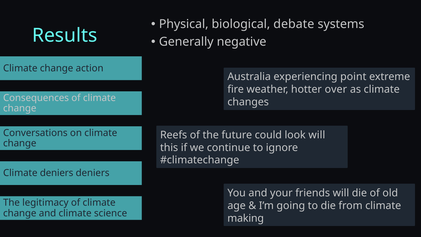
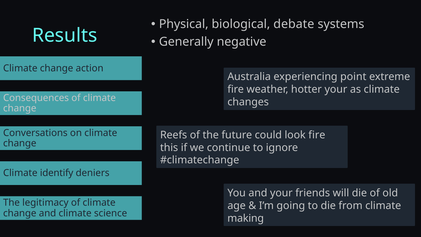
hotter over: over -> your
look will: will -> fire
Climate deniers: deniers -> identify
